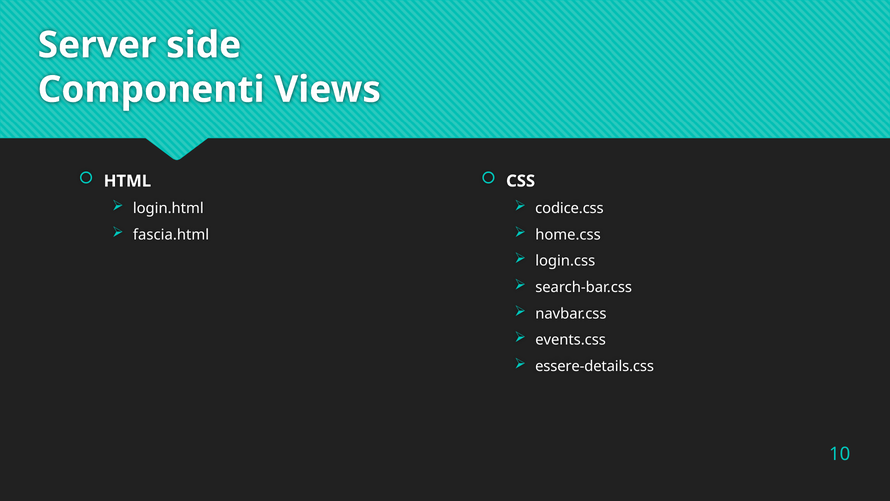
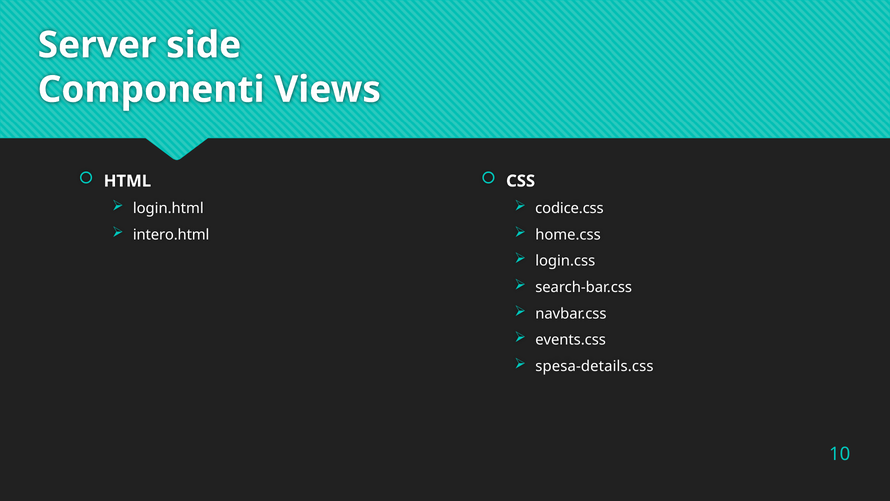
fascia.html: fascia.html -> intero.html
essere-details.css: essere-details.css -> spesa-details.css
